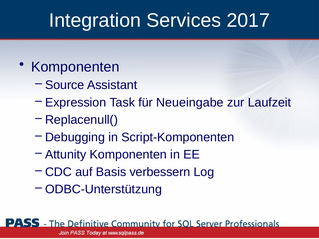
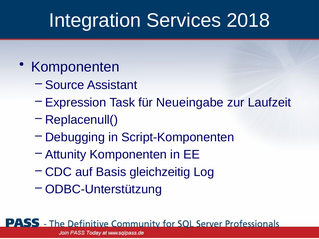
2017: 2017 -> 2018
verbessern: verbessern -> gleichzeitig
